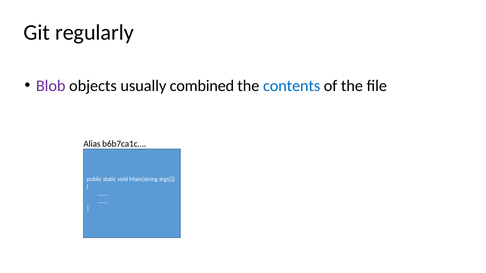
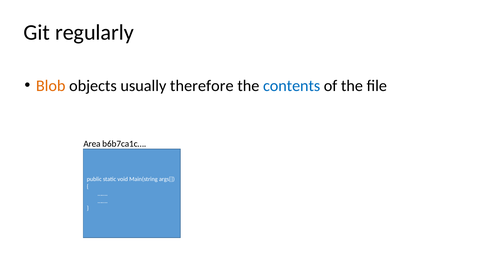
Blob colour: purple -> orange
combined: combined -> therefore
Alias: Alias -> Area
